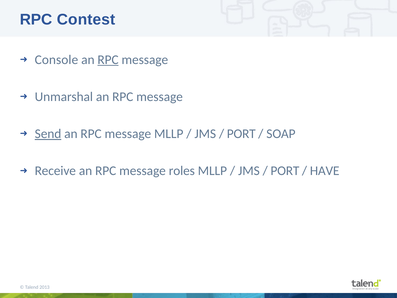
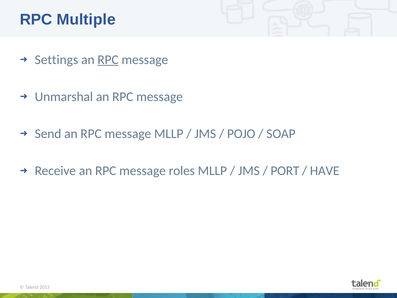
Contest: Contest -> Multiple
Console: Console -> Settings
Send underline: present -> none
PORT at (241, 134): PORT -> POJO
